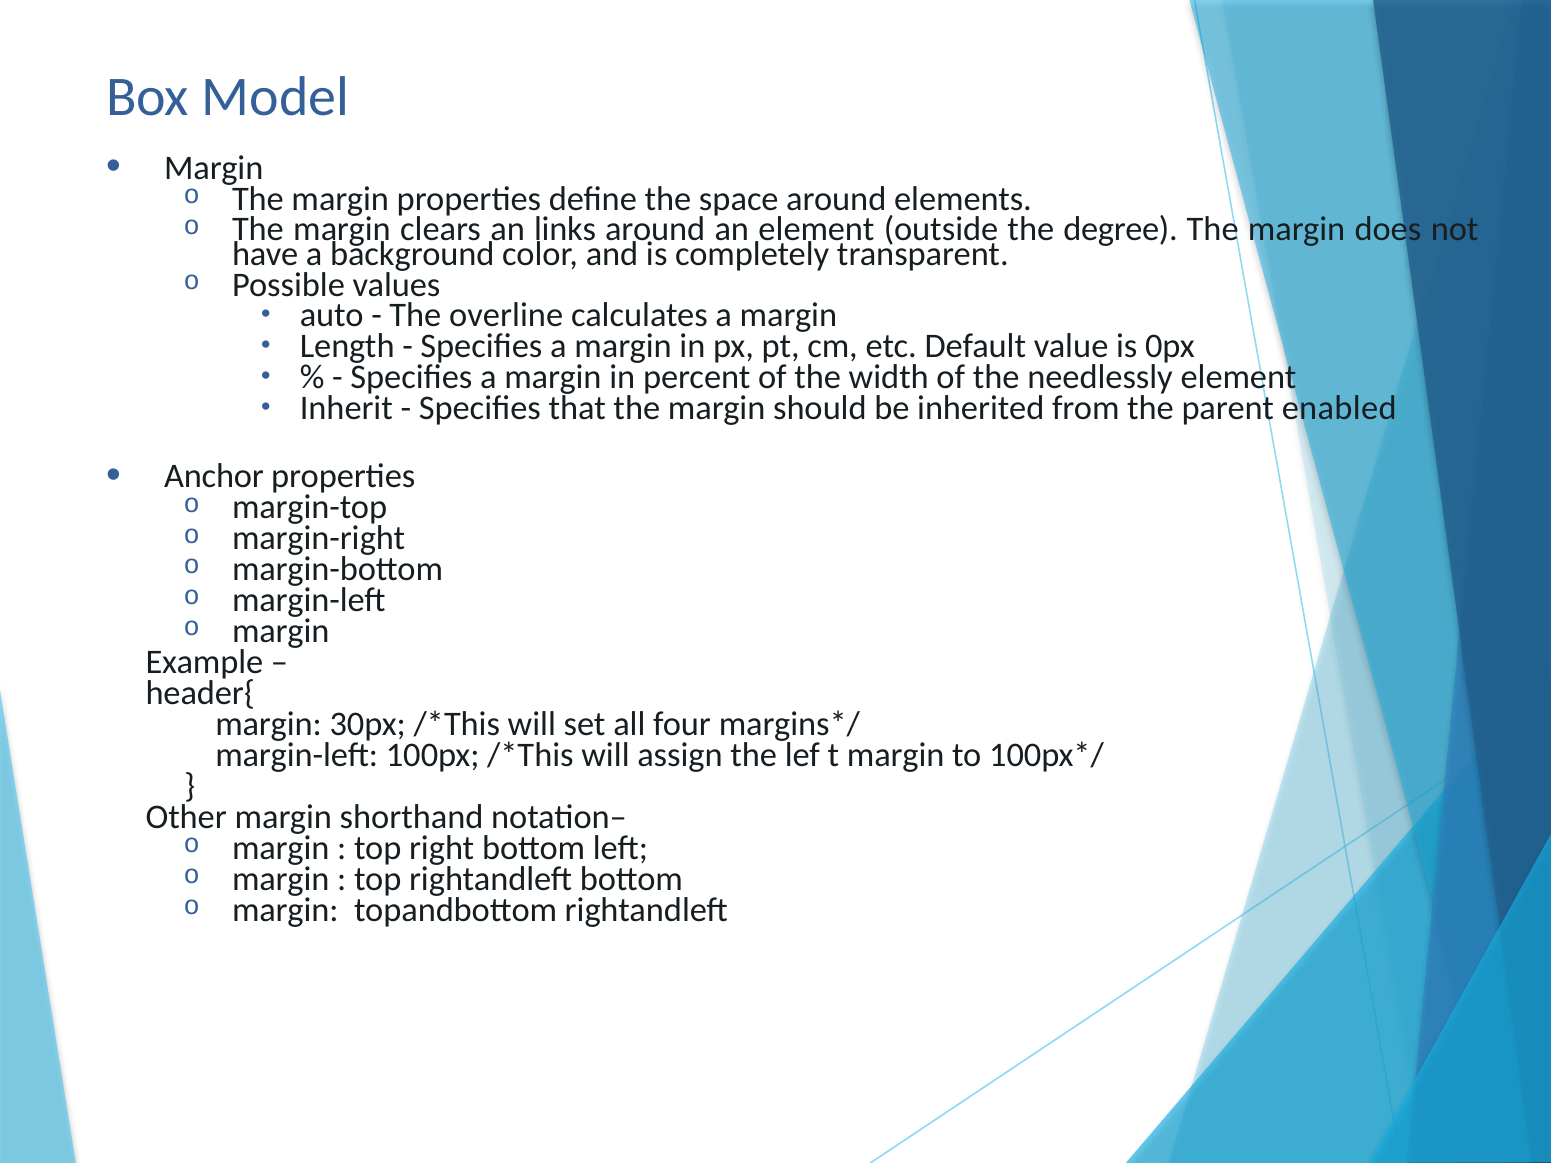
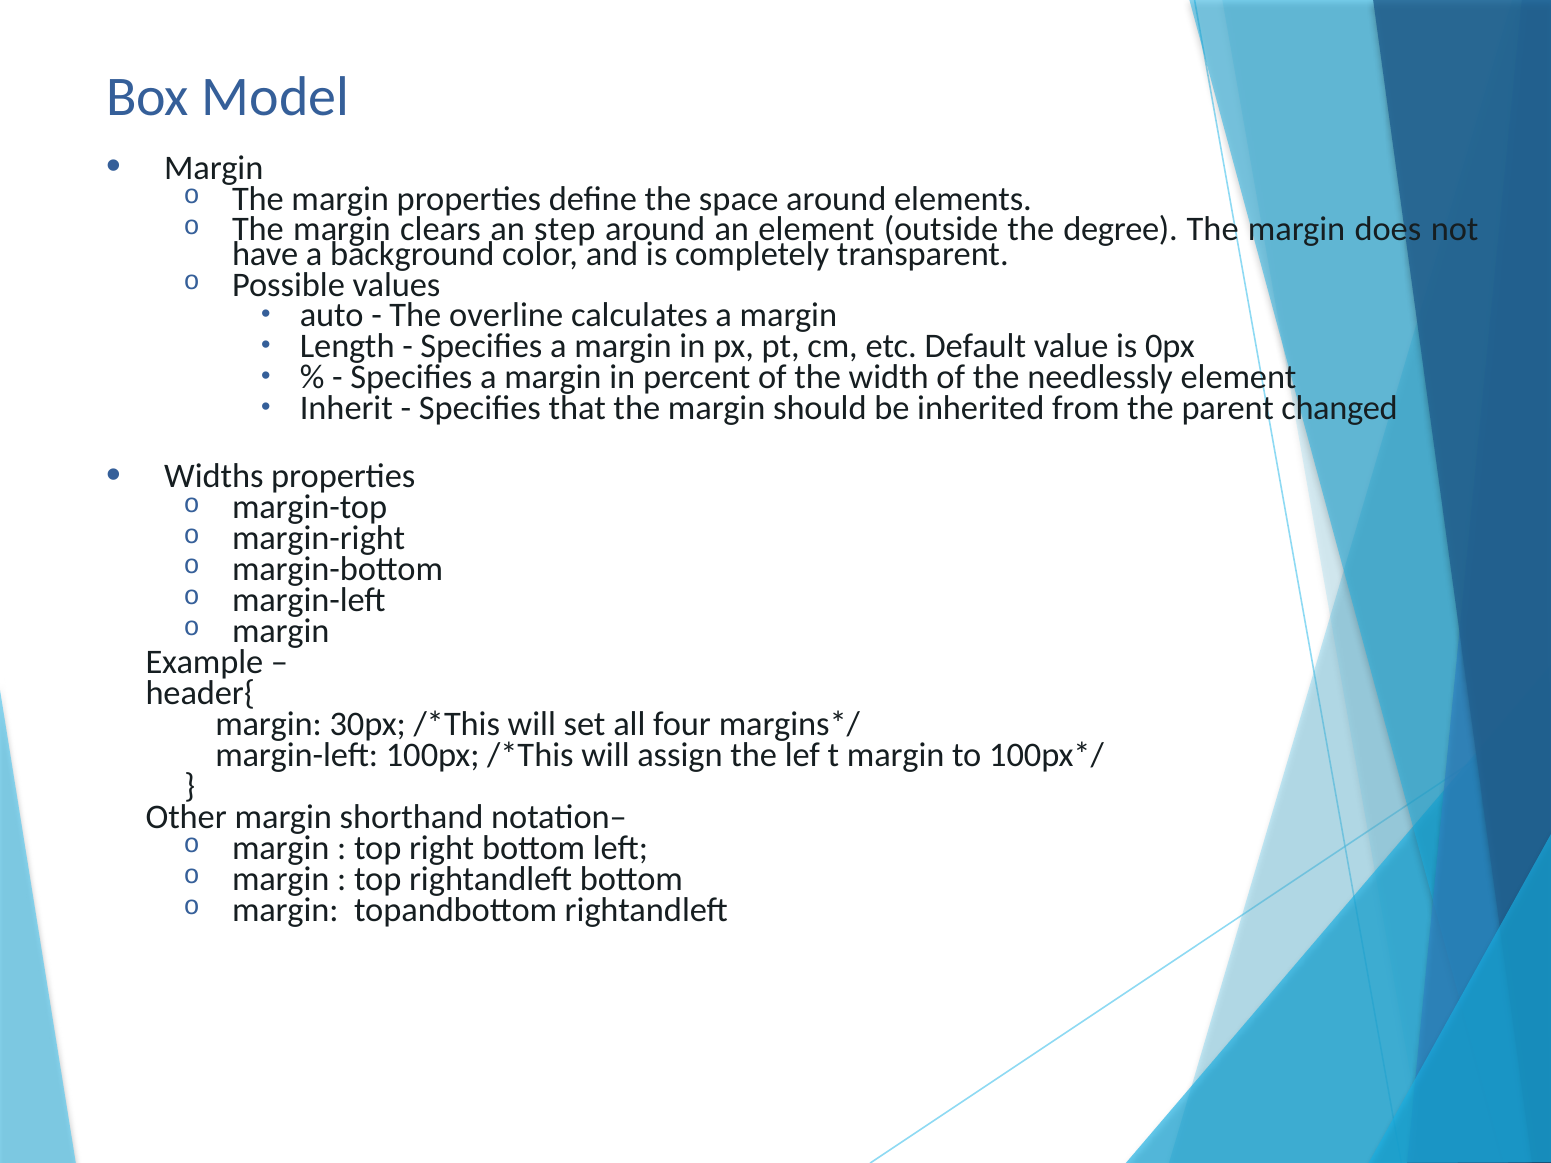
links: links -> step
enabled: enabled -> changed
Anchor: Anchor -> Widths
